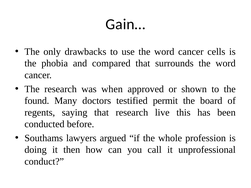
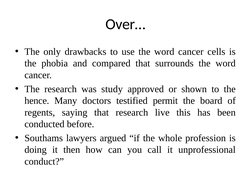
Gain…: Gain… -> Over…
when: when -> study
found: found -> hence
